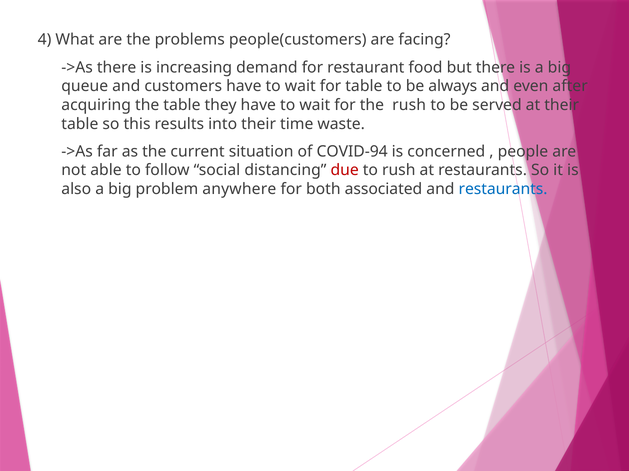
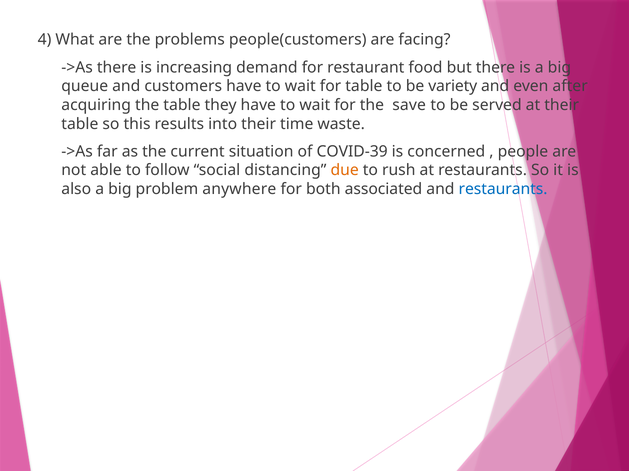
always: always -> variety
the rush: rush -> save
COVID-94: COVID-94 -> COVID-39
due colour: red -> orange
